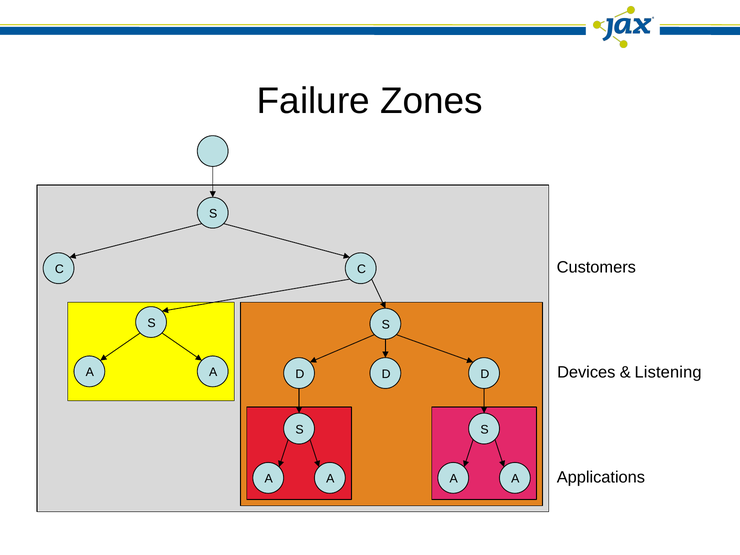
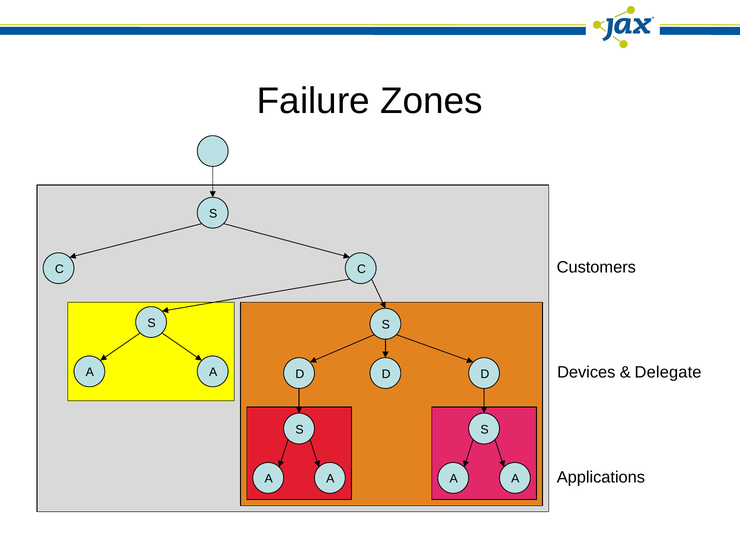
Listening: Listening -> Delegate
